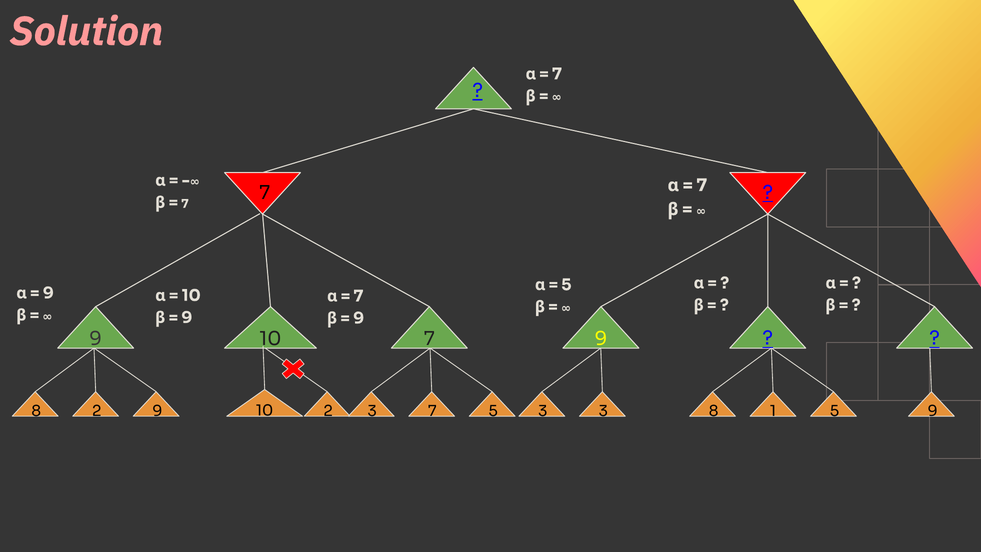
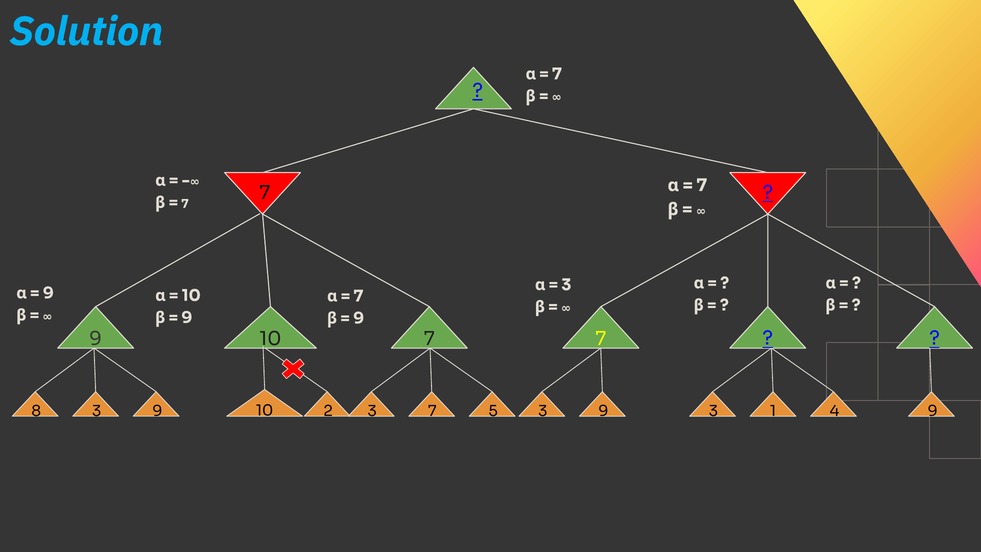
Solution colour: pink -> light blue
5 at (566, 285): 5 -> 3
7 9: 9 -> 7
8 2: 2 -> 3
3 at (603, 411): 3 -> 9
5 8: 8 -> 3
1 5: 5 -> 4
